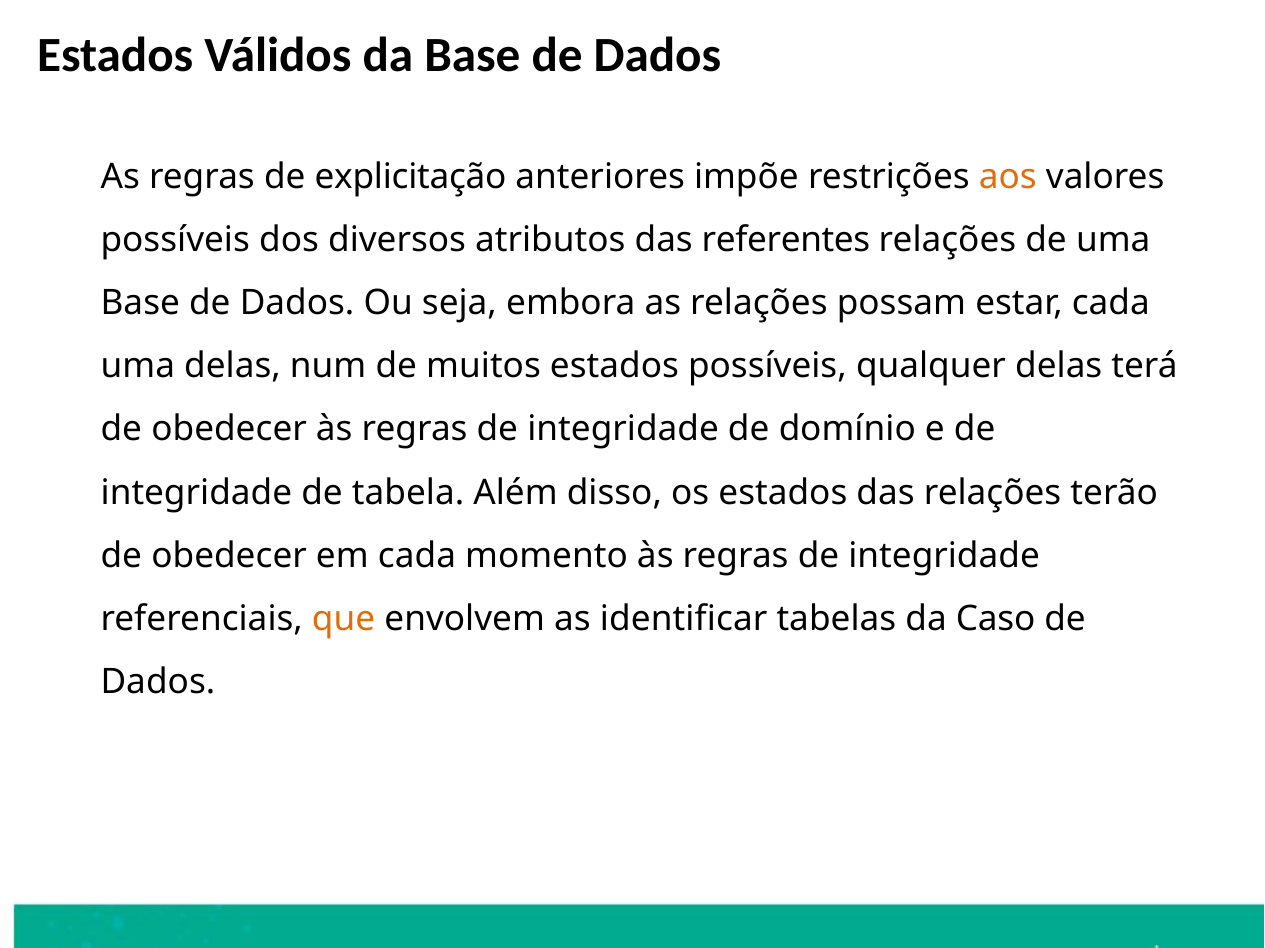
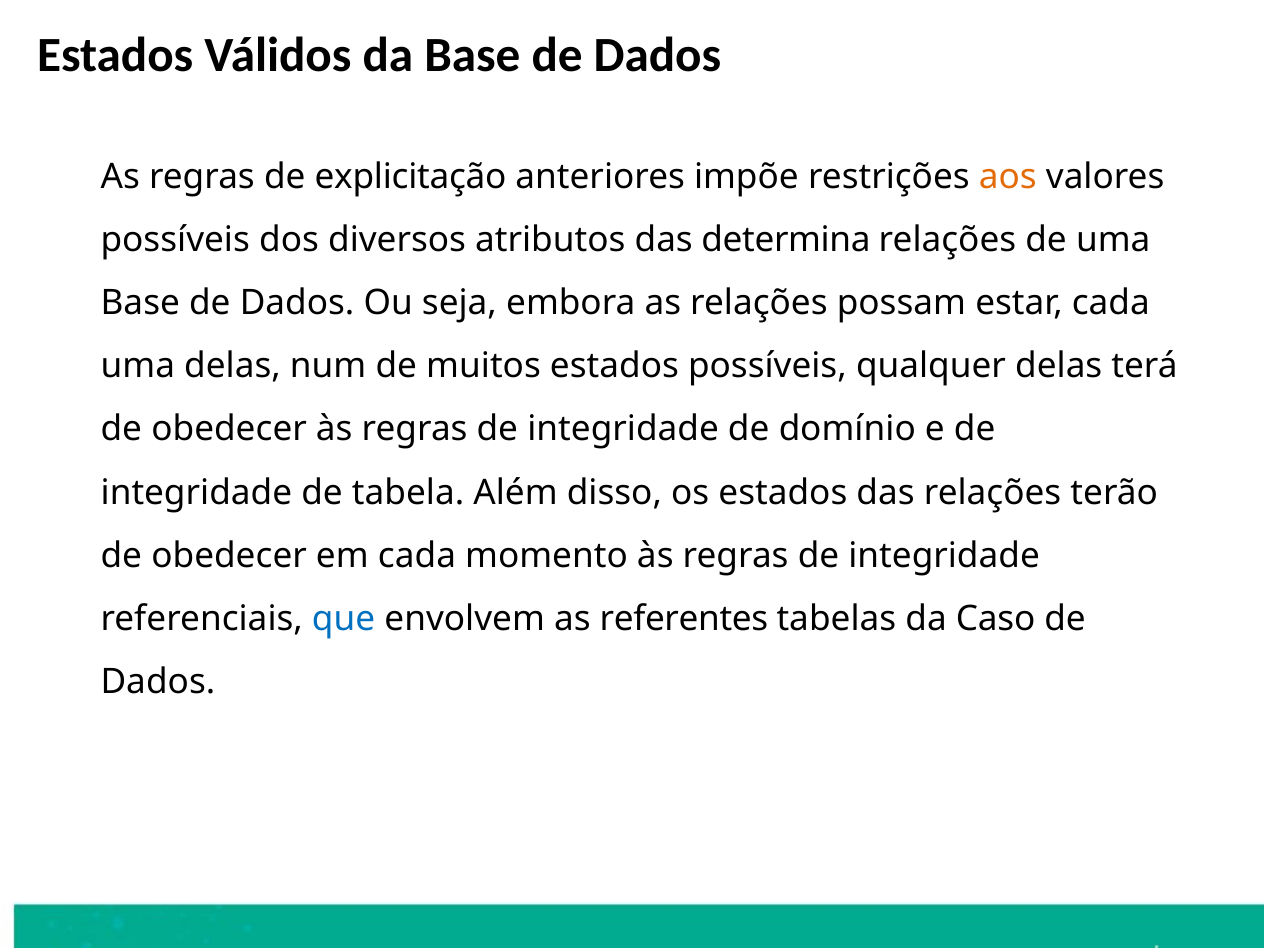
referentes: referentes -> determina
que colour: orange -> blue
identificar: identificar -> referentes
